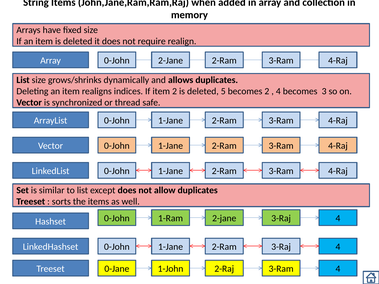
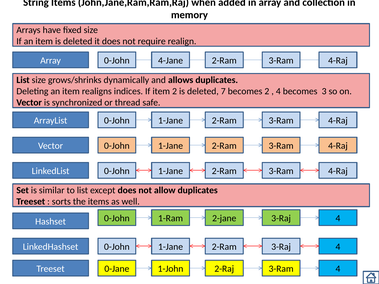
0-John 2-Jane: 2-Jane -> 4-Jane
5: 5 -> 7
